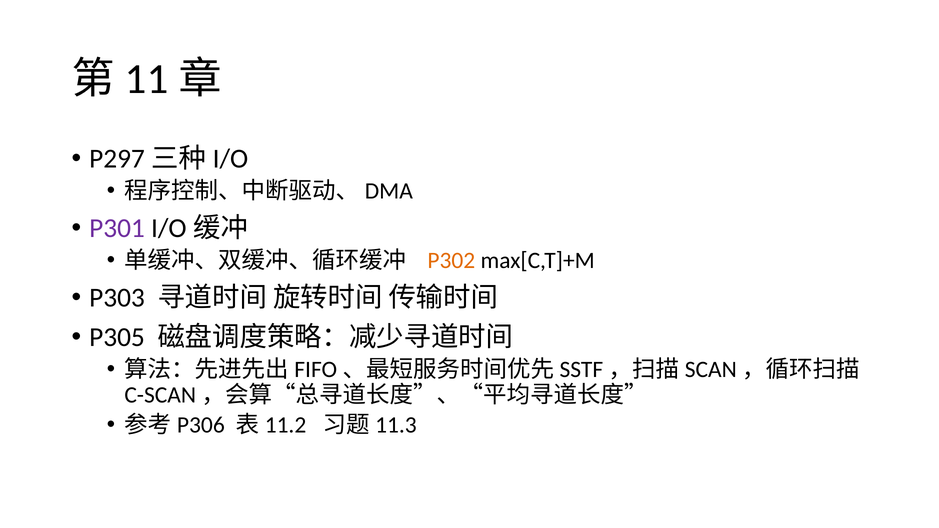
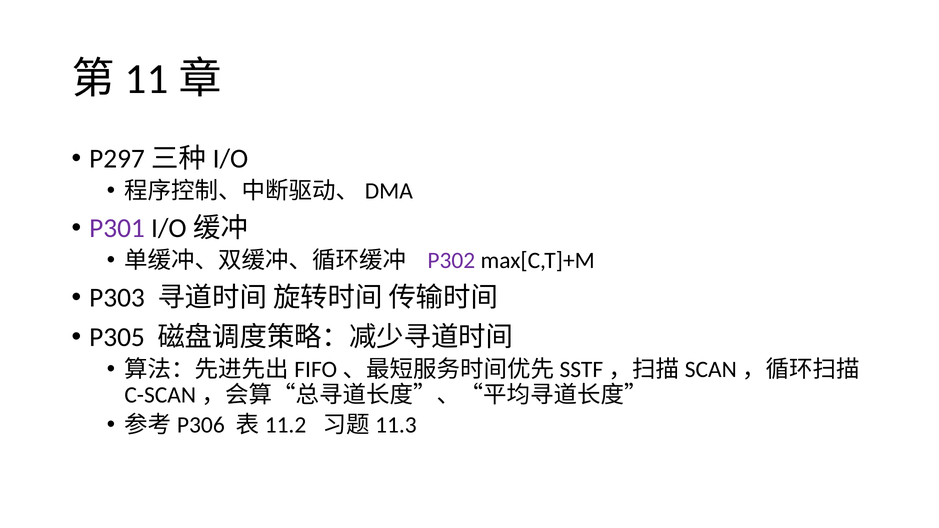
P302 colour: orange -> purple
